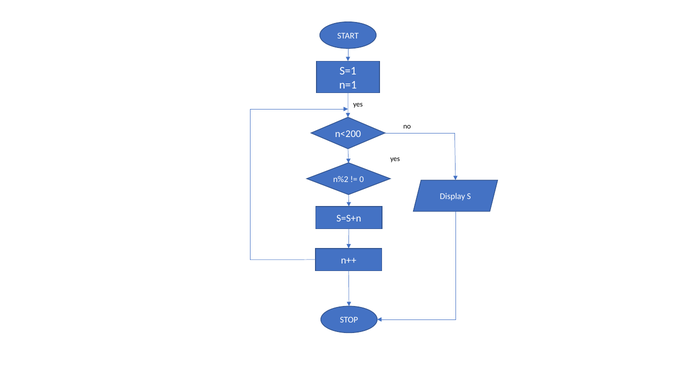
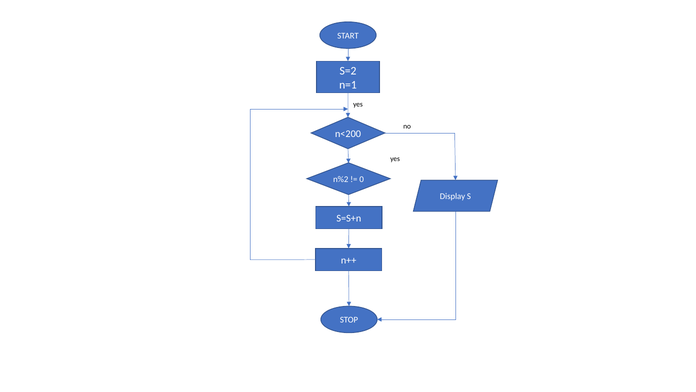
S=1: S=1 -> S=2
